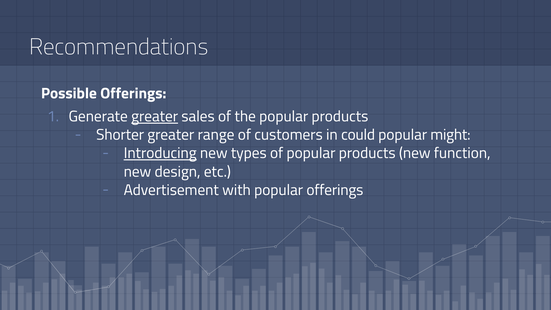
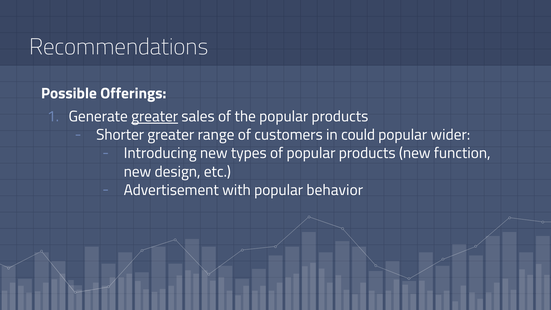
might: might -> wider
Introducing underline: present -> none
popular offerings: offerings -> behavior
